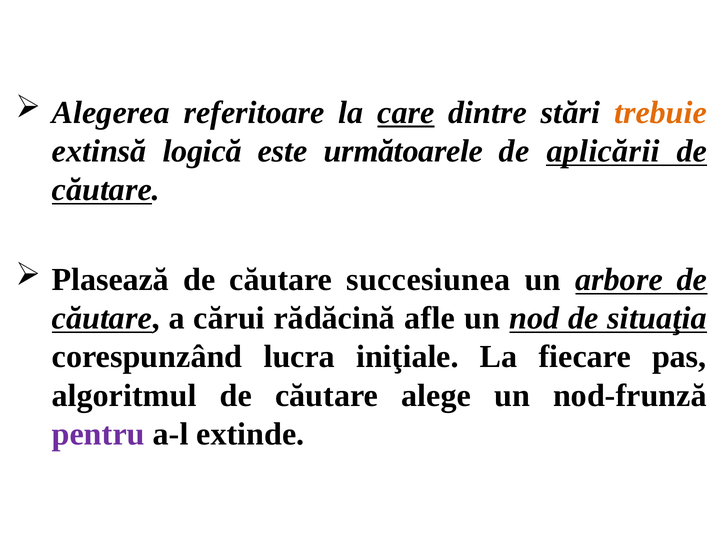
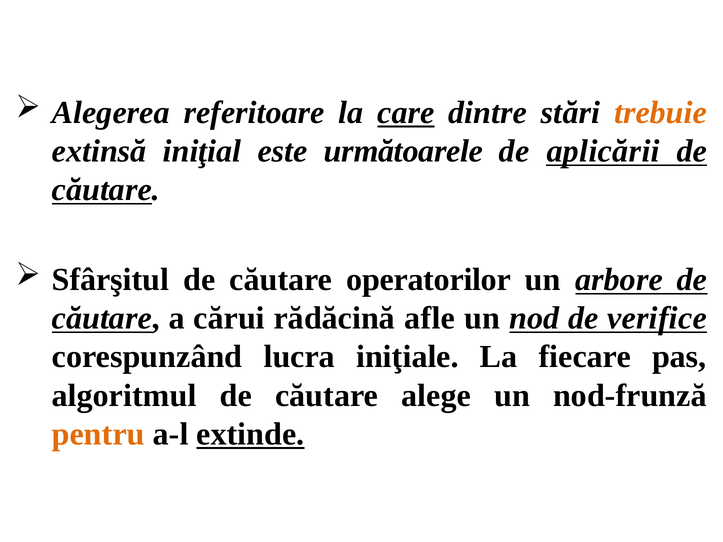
logică: logică -> iniţial
Plasează: Plasează -> Sfârşitul
succesiunea: succesiunea -> operatorilor
situaţia: situaţia -> verifice
pentru colour: purple -> orange
extinde underline: none -> present
